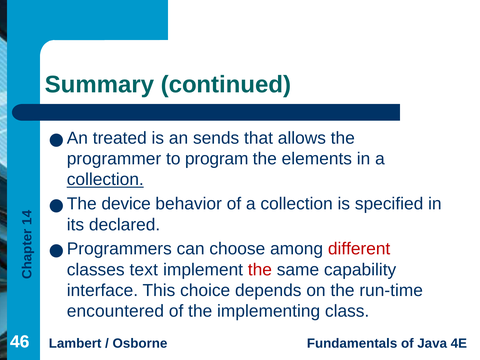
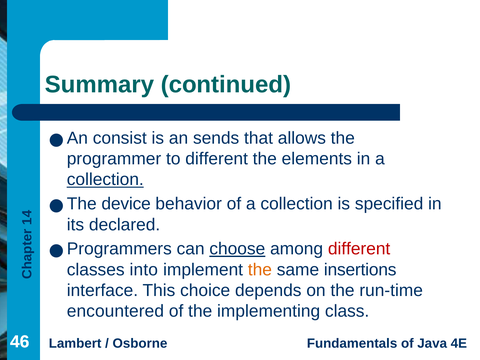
treated: treated -> consist
to program: program -> different
choose underline: none -> present
text: text -> into
the at (260, 270) colour: red -> orange
capability: capability -> insertions
